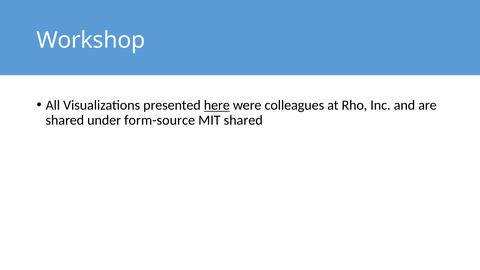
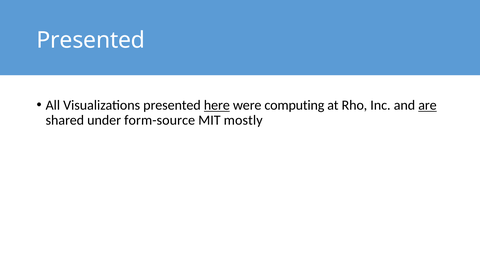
Workshop at (91, 40): Workshop -> Presented
colleagues: colleagues -> computing
are underline: none -> present
MIT shared: shared -> mostly
